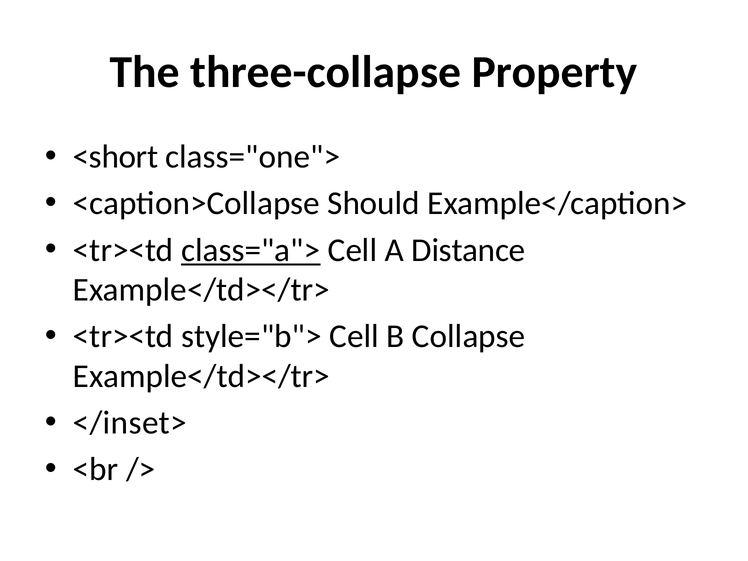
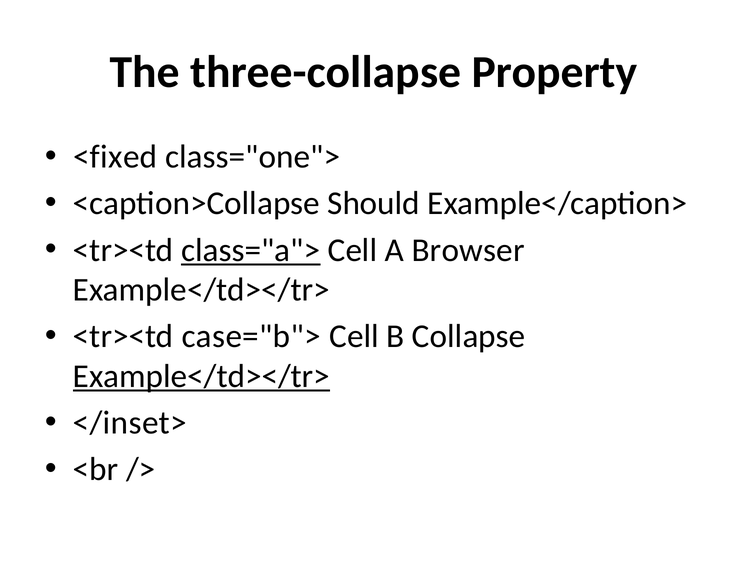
<short: <short -> <fixed
Distance: Distance -> Browser
style="b">: style="b"> -> case="b">
Example</td></tr> at (201, 376) underline: none -> present
